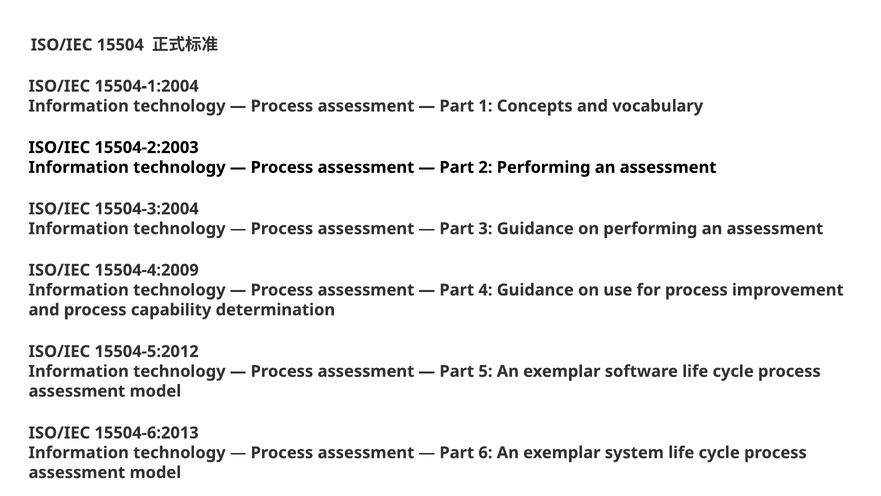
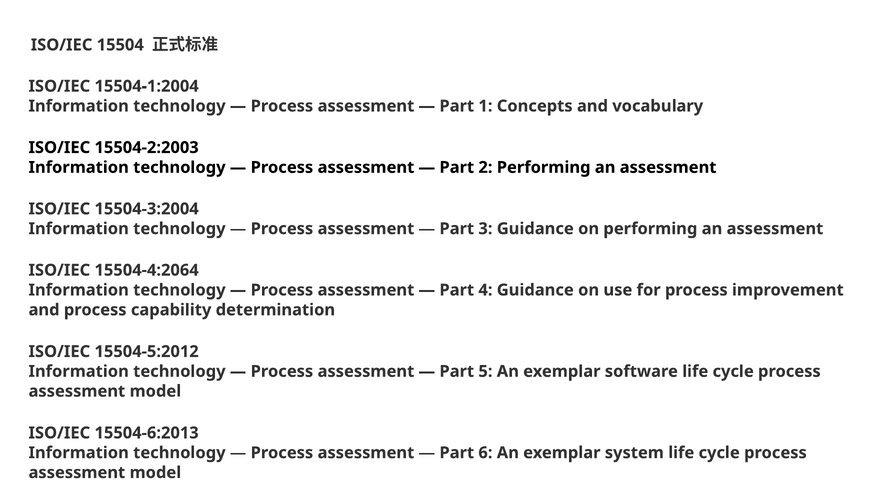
15504-4:2009: 15504-4:2009 -> 15504-4:2064
